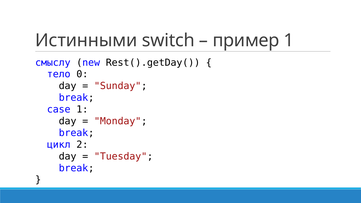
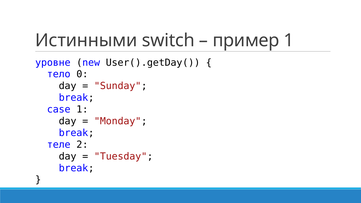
смыслу: смыслу -> уровне
Rest().getDay(: Rest().getDay( -> User().getDay(
цикл: цикл -> теле
